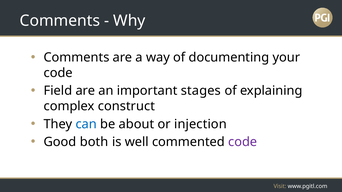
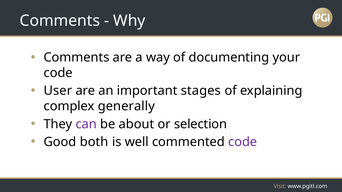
Field: Field -> User
construct: construct -> generally
can colour: blue -> purple
injection: injection -> selection
